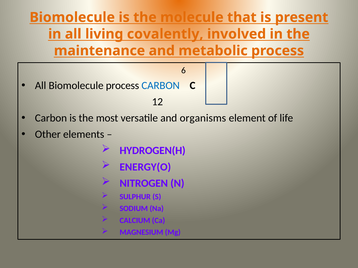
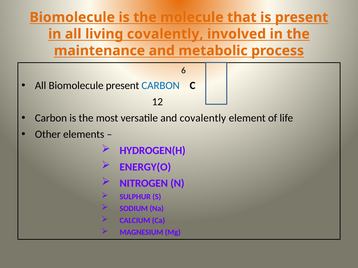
Biomolecule process: process -> present
and organisms: organisms -> covalently
